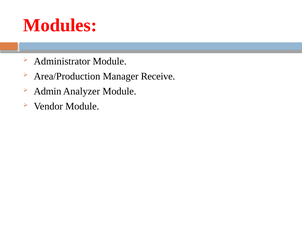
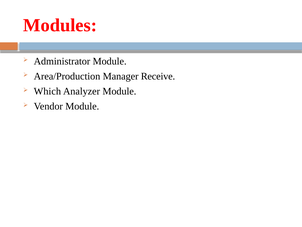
Admin: Admin -> Which
